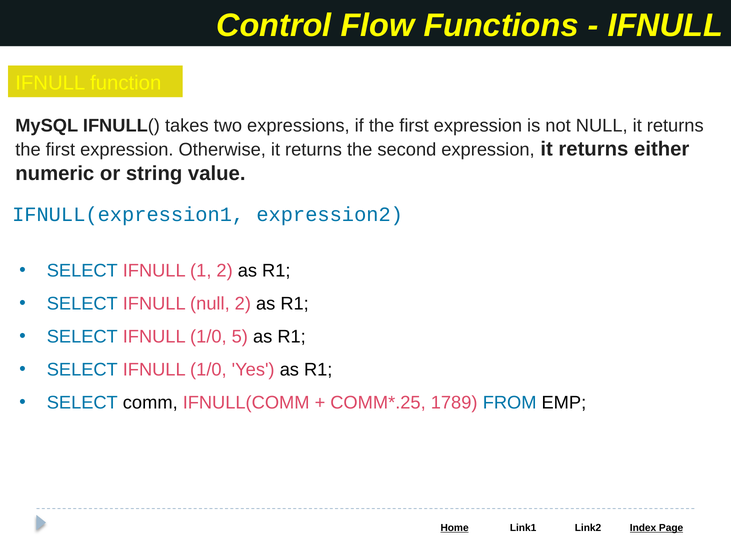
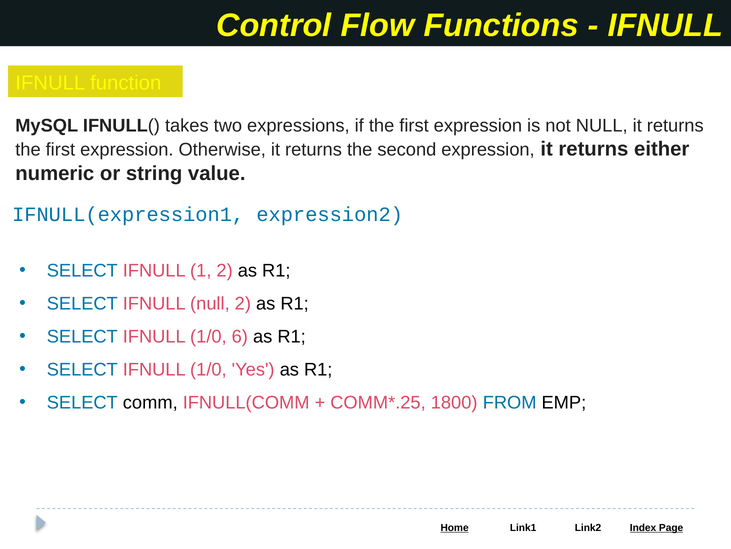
5: 5 -> 6
1789: 1789 -> 1800
